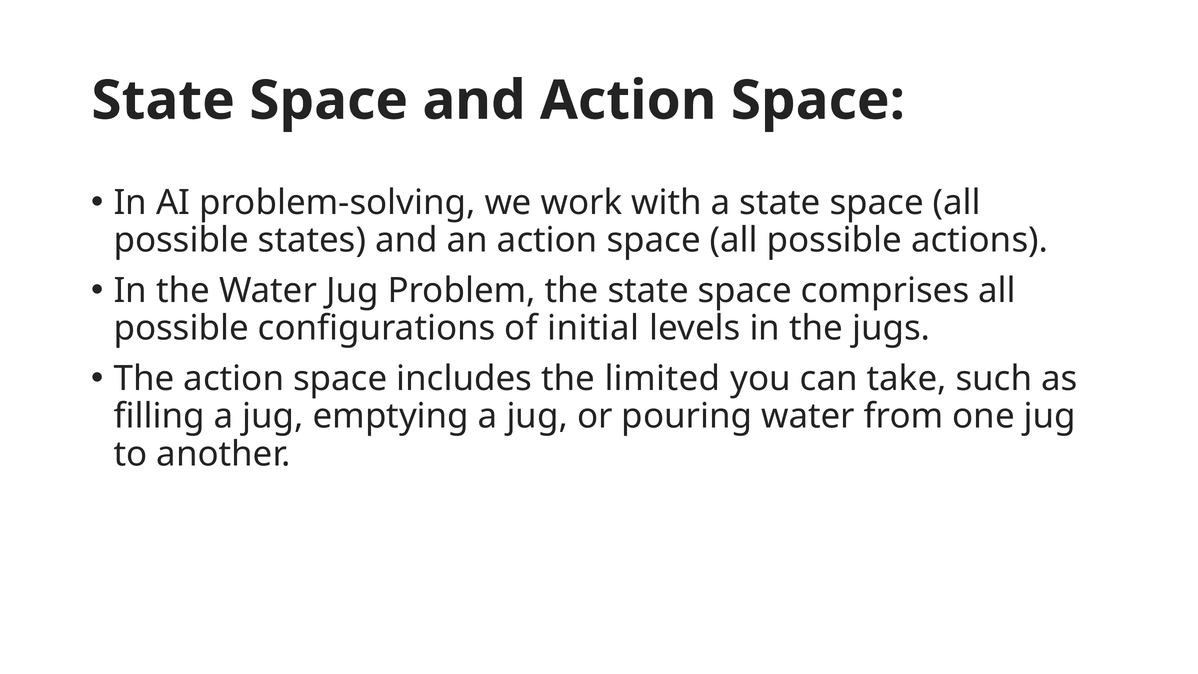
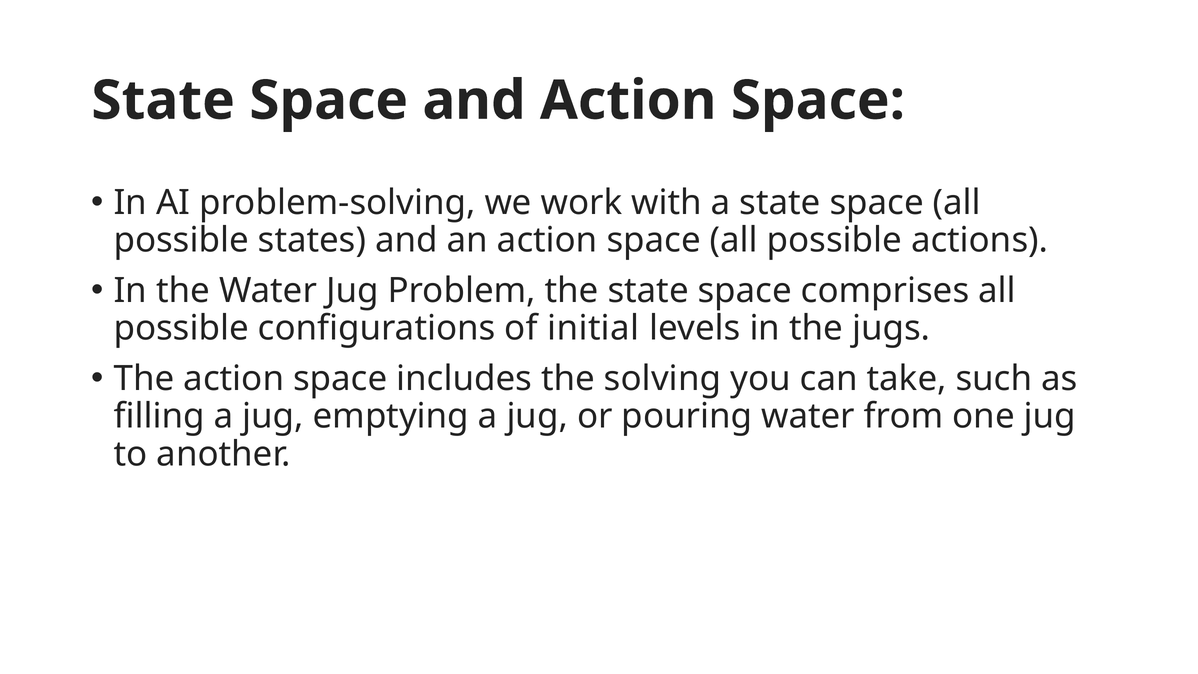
limited: limited -> solving
